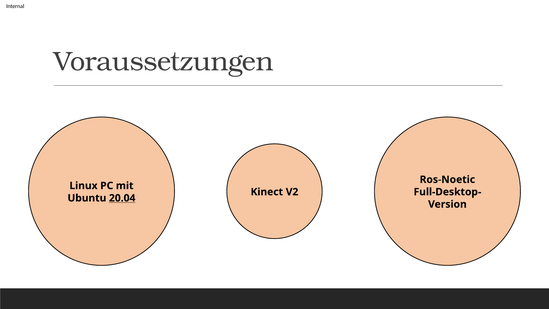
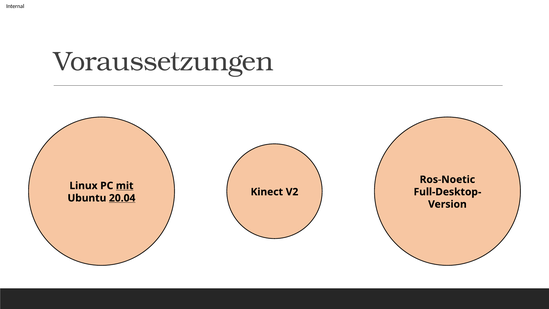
mit underline: none -> present
